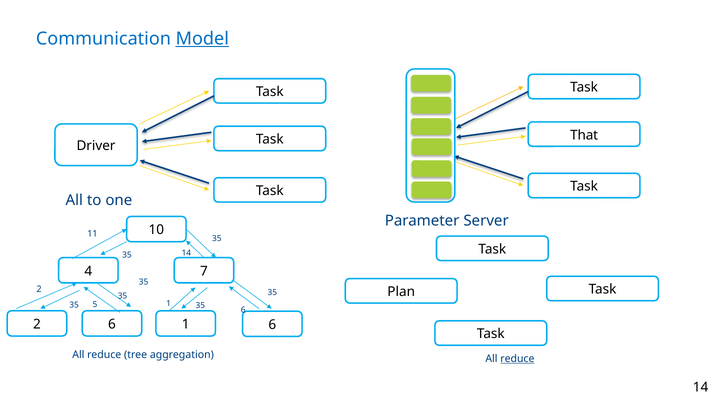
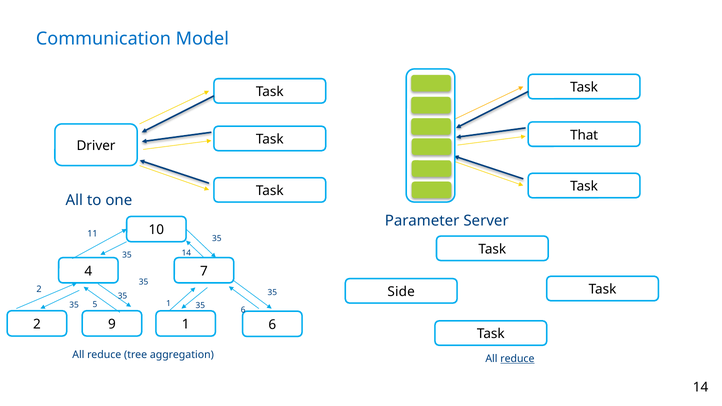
Model underline: present -> none
Plan: Plan -> Side
2 6: 6 -> 9
